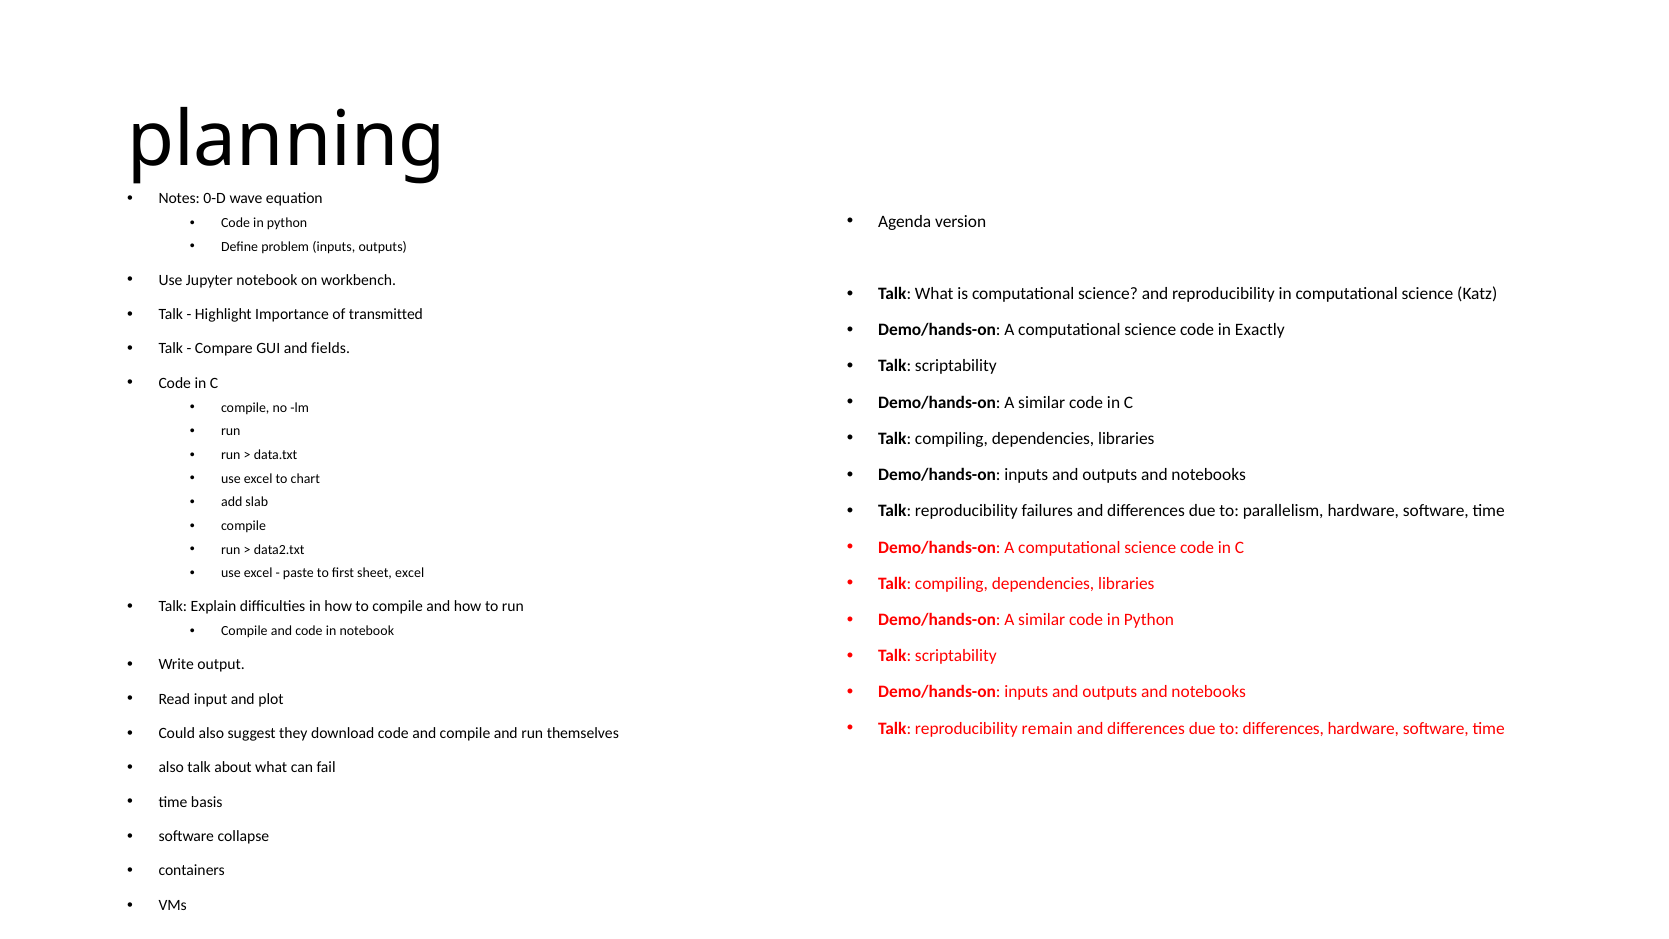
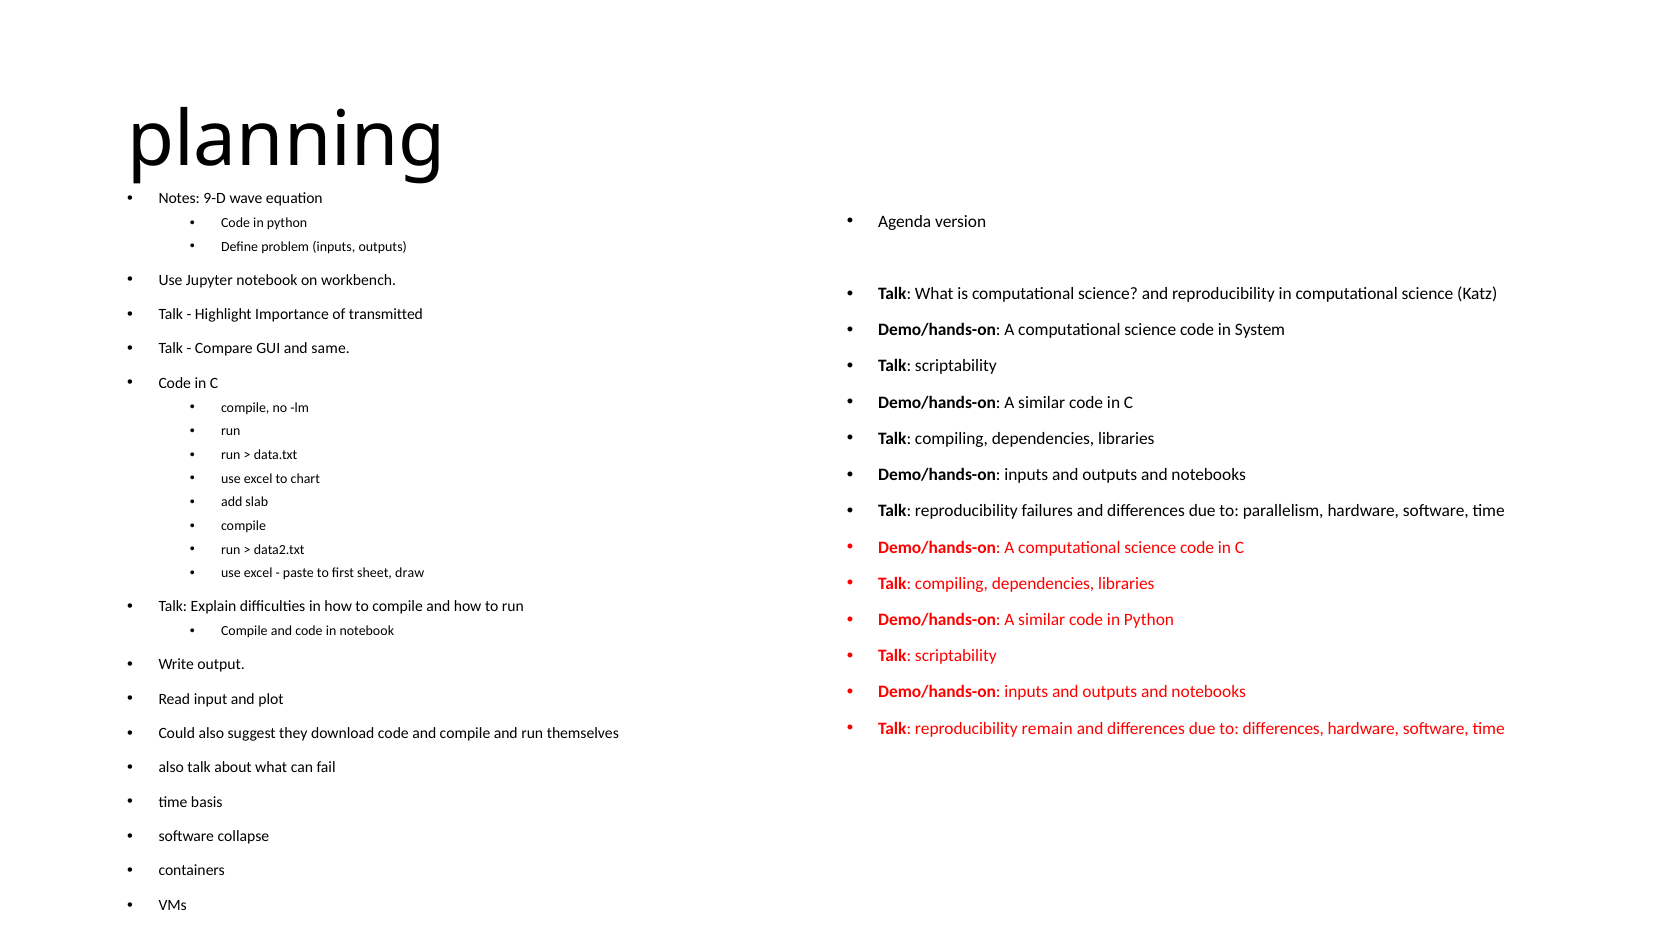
0-D: 0-D -> 9-D
Exactly: Exactly -> System
fields: fields -> same
sheet excel: excel -> draw
